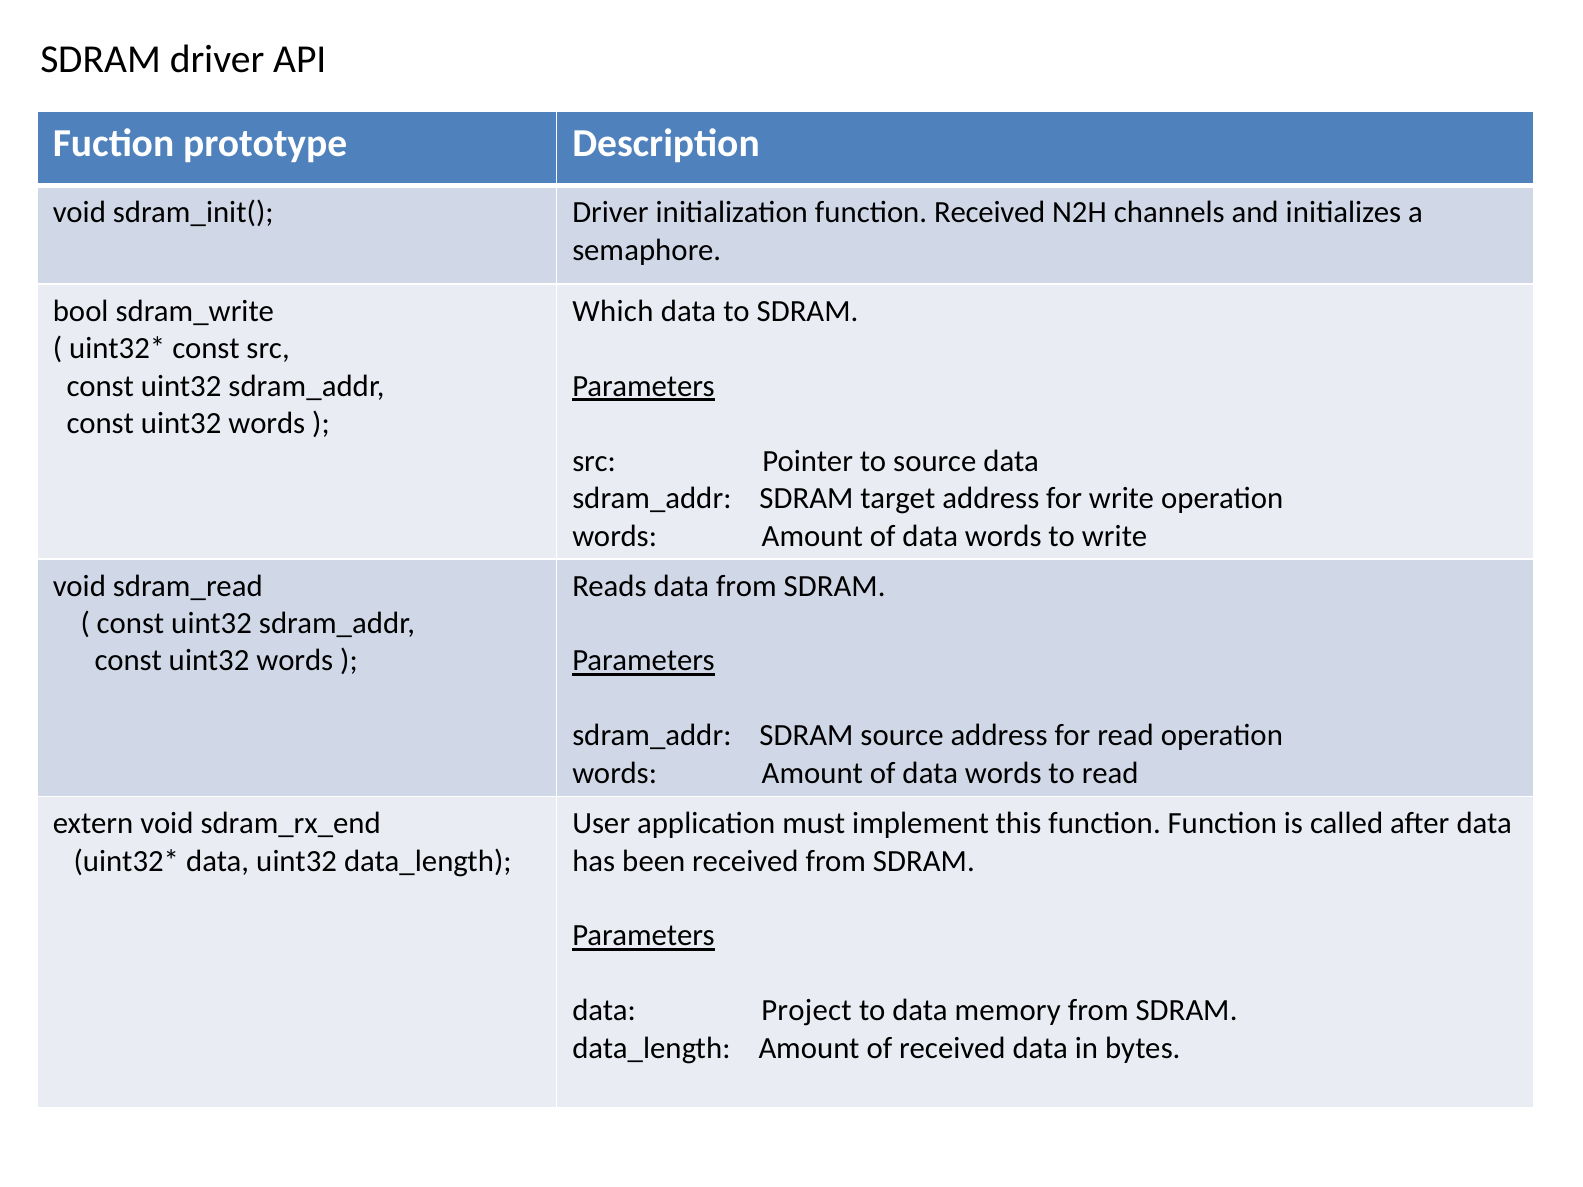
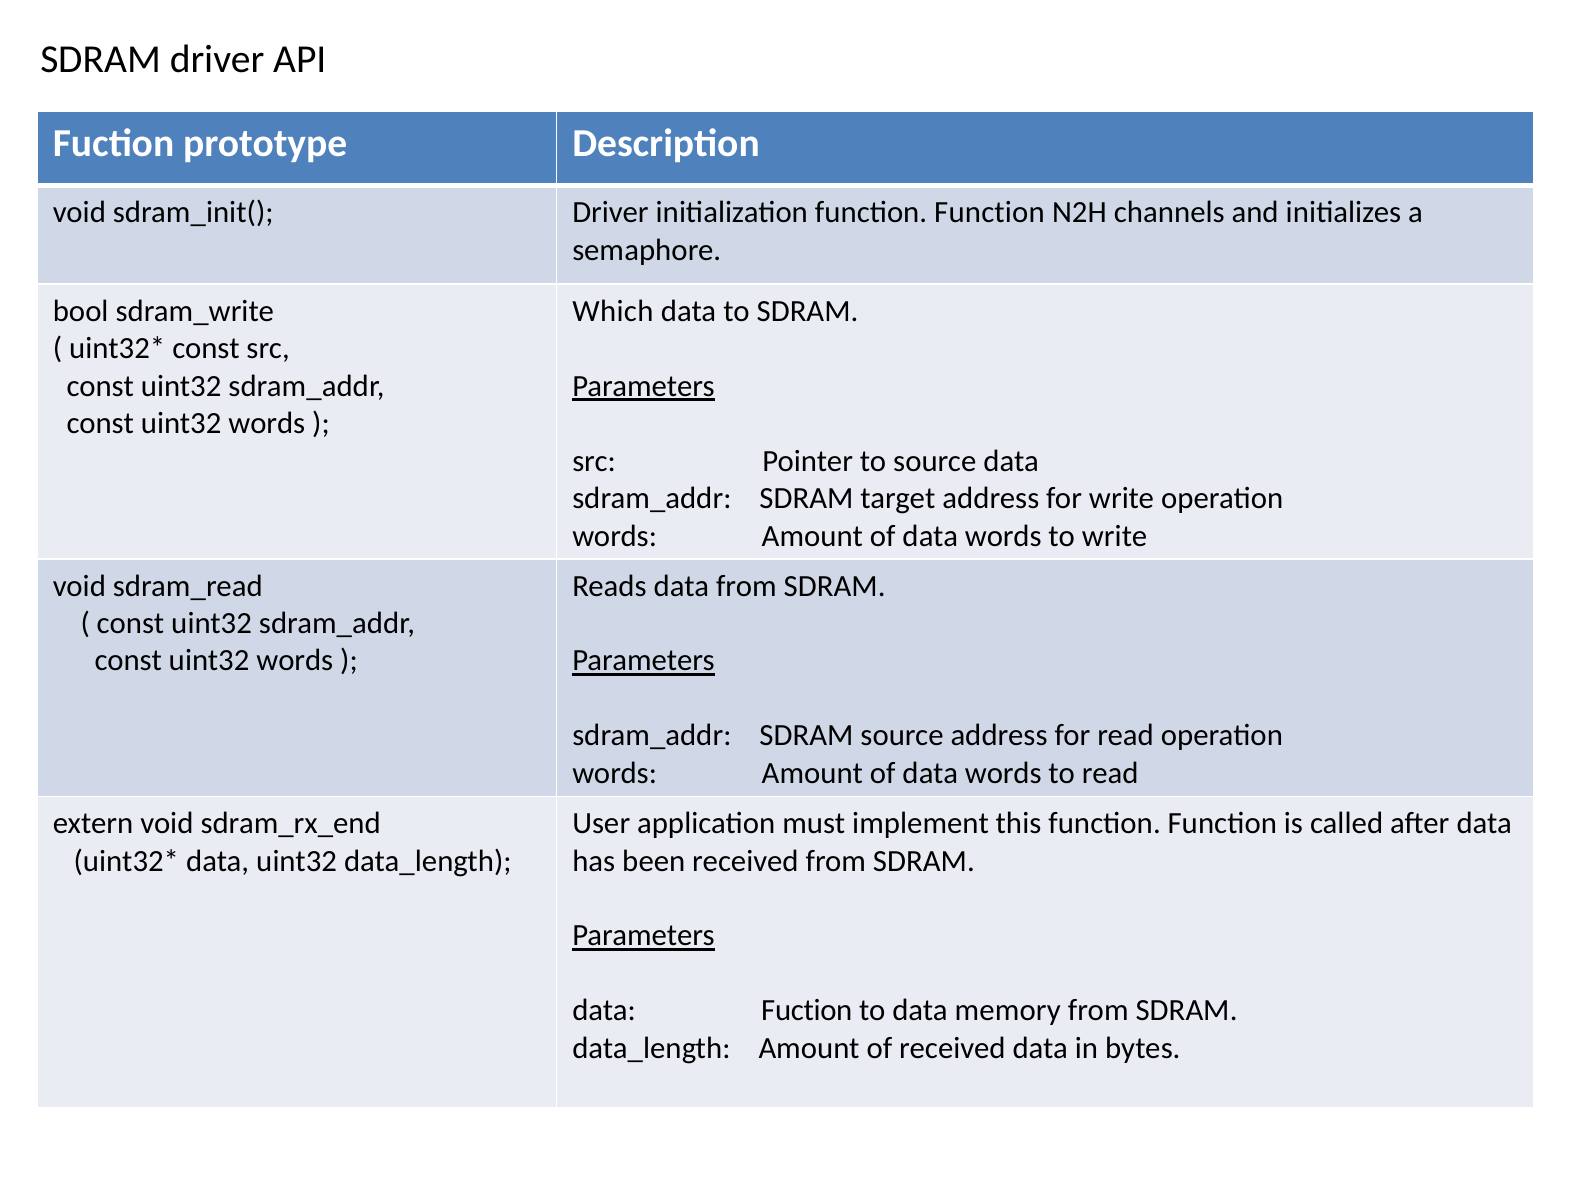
initialization function Received: Received -> Function
data Project: Project -> Fuction
